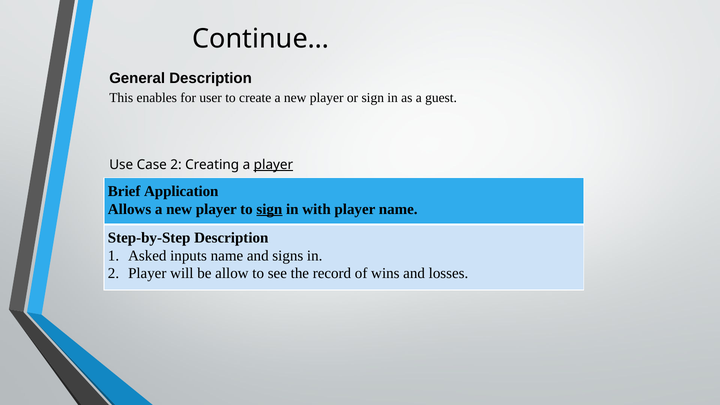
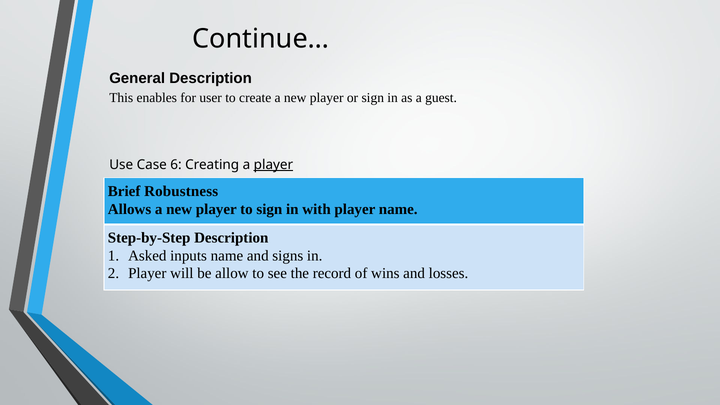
Case 2: 2 -> 6
Application: Application -> Robustness
sign at (269, 209) underline: present -> none
